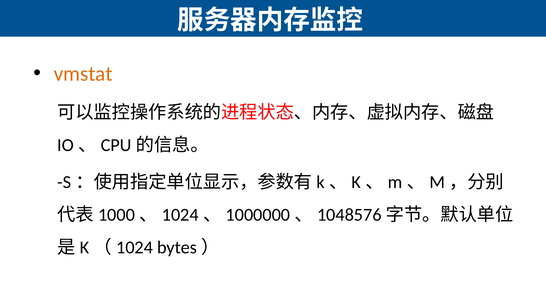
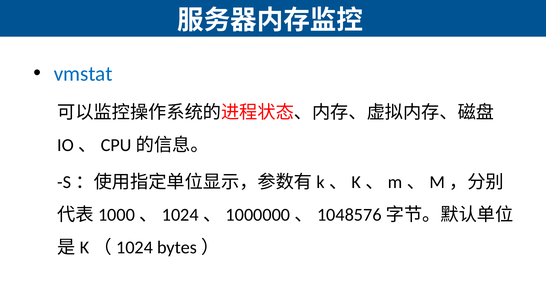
vmstat colour: orange -> blue
